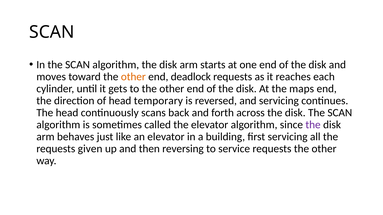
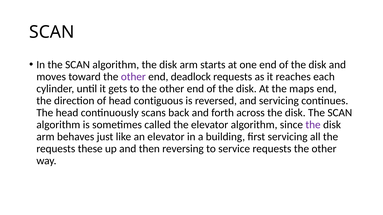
other at (133, 77) colour: orange -> purple
temporary: temporary -> contiguous
given: given -> these
